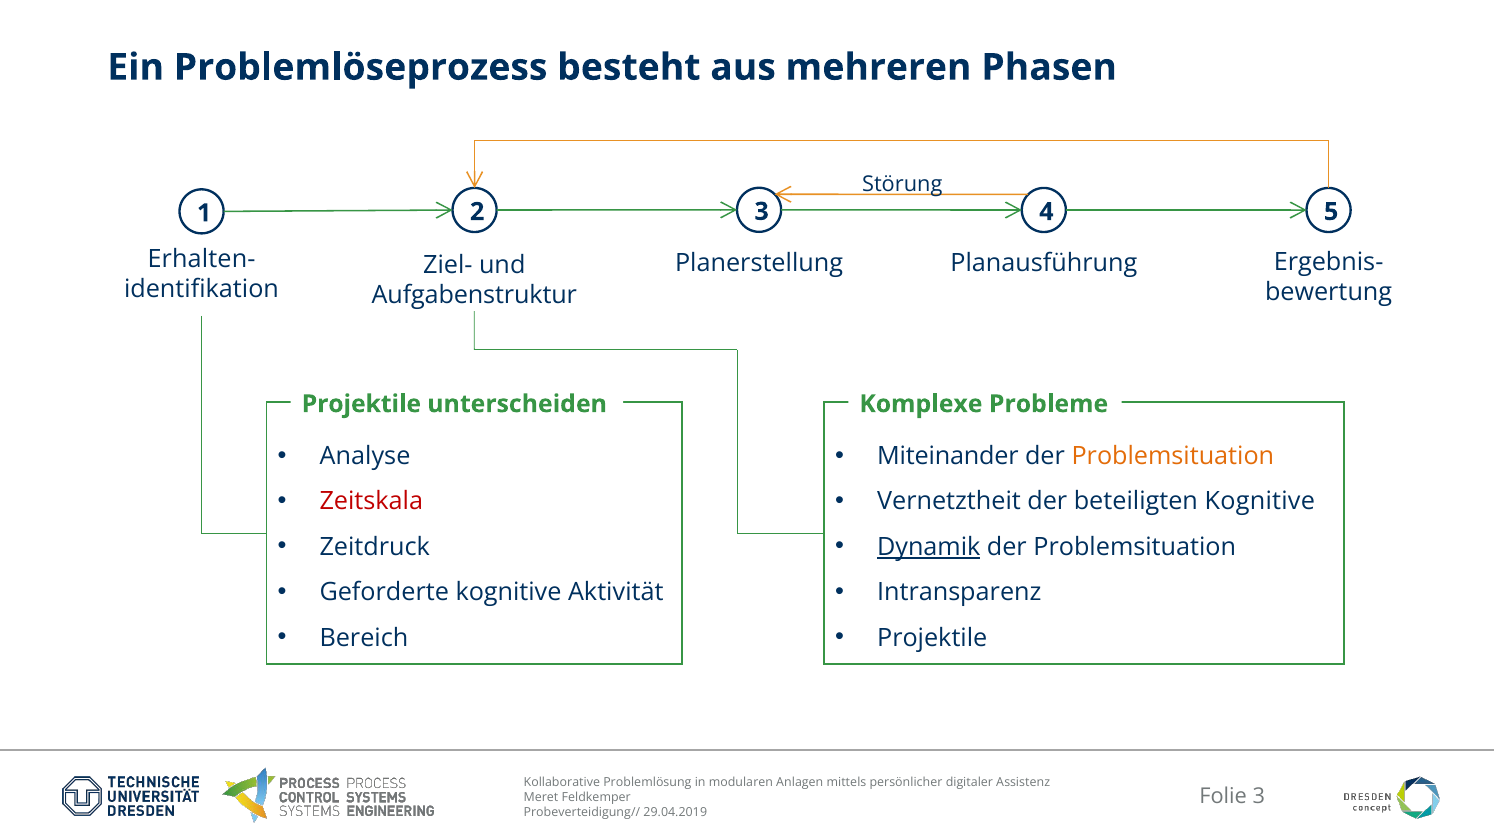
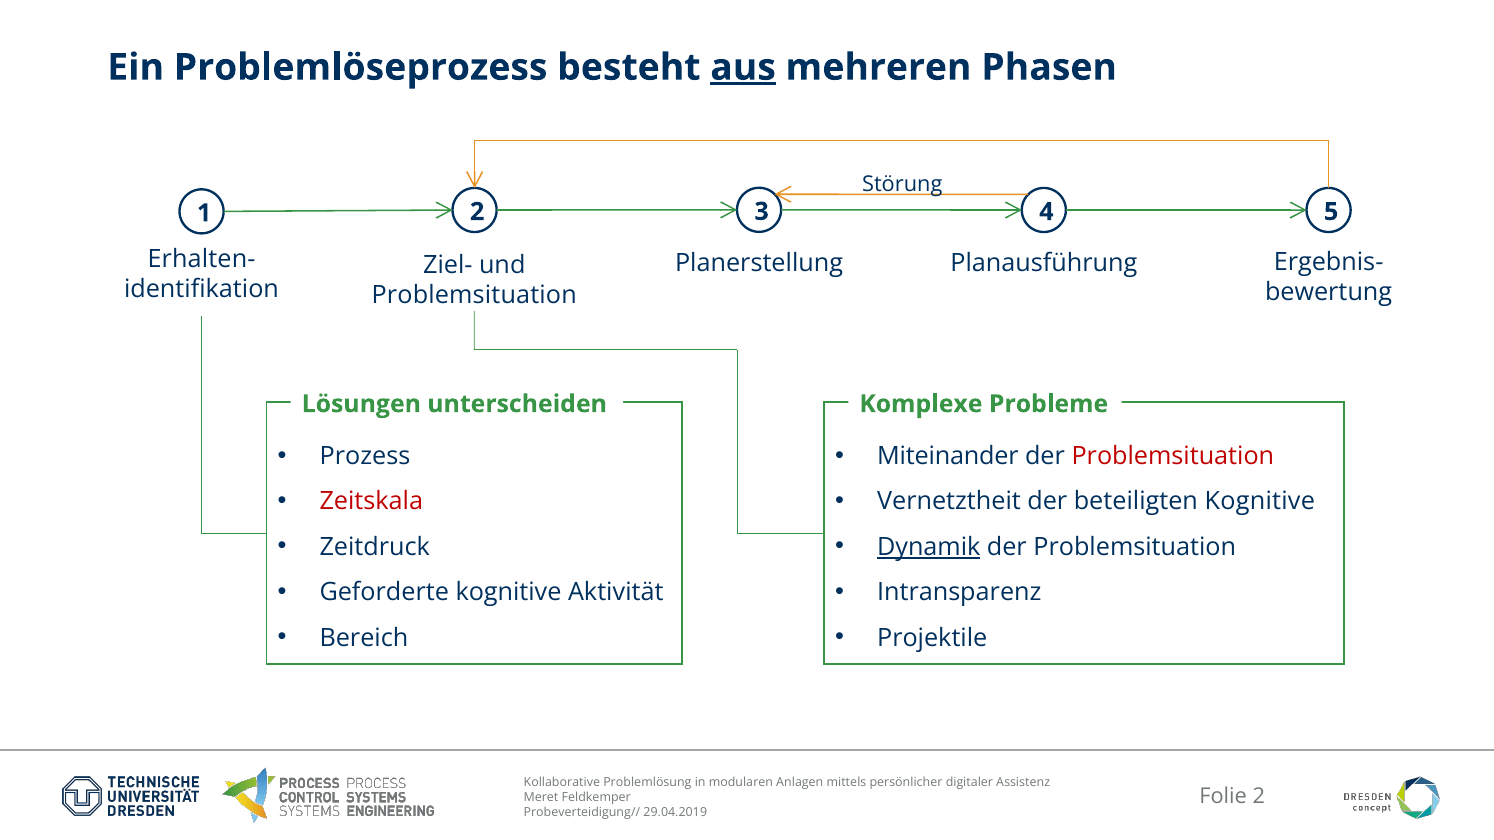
aus underline: none -> present
Aufgabenstruktur at (474, 295): Aufgabenstruktur -> Problemsituation
Projektile at (361, 404): Projektile -> Lösungen
Analyse: Analyse -> Prozess
Problemsituation at (1173, 456) colour: orange -> red
3 at (1259, 796): 3 -> 2
